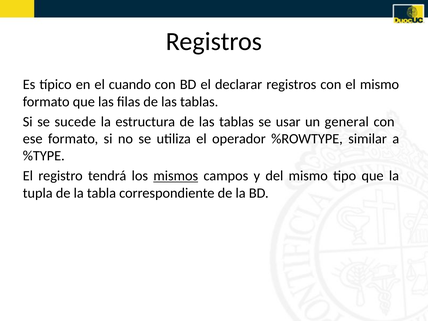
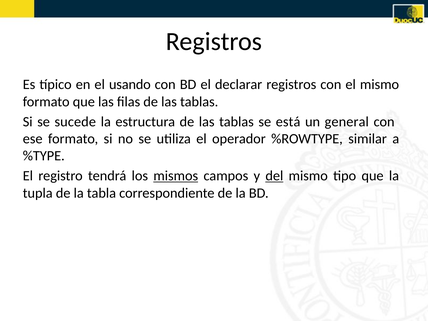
cuando: cuando -> usando
usar: usar -> está
del underline: none -> present
